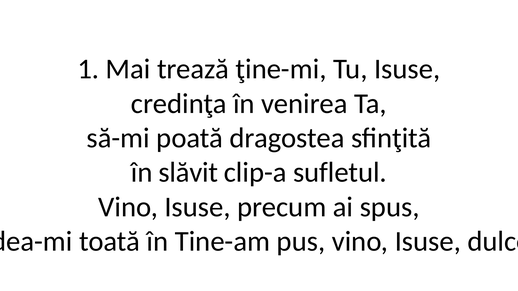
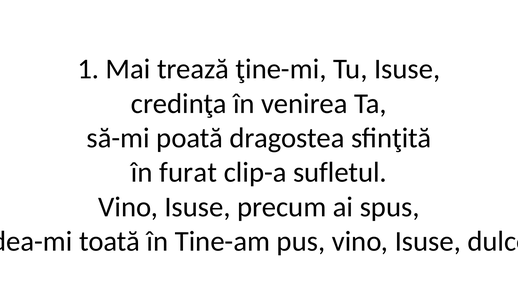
slăvit: slăvit -> furat
